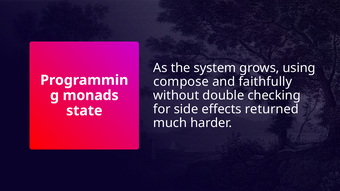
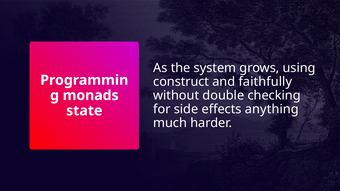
compose: compose -> construct
returned: returned -> anything
